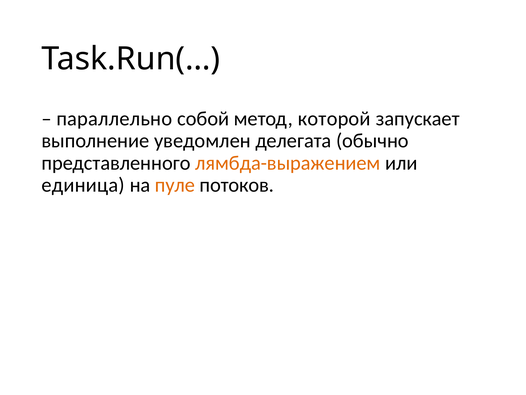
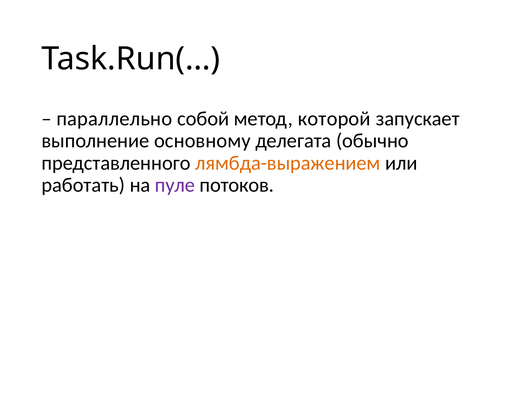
уведомлен: уведомлен -> основному
единица: единица -> работать
пуле colour: orange -> purple
